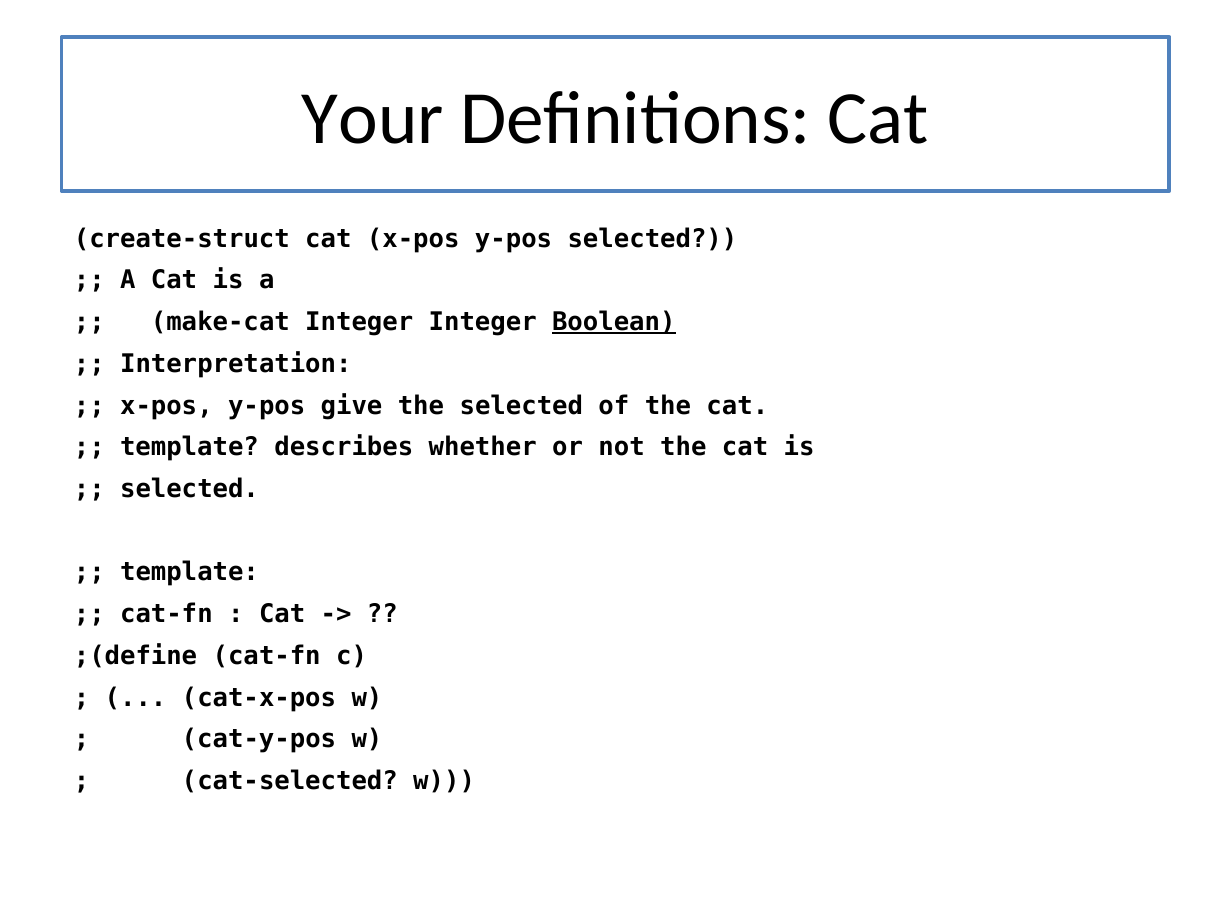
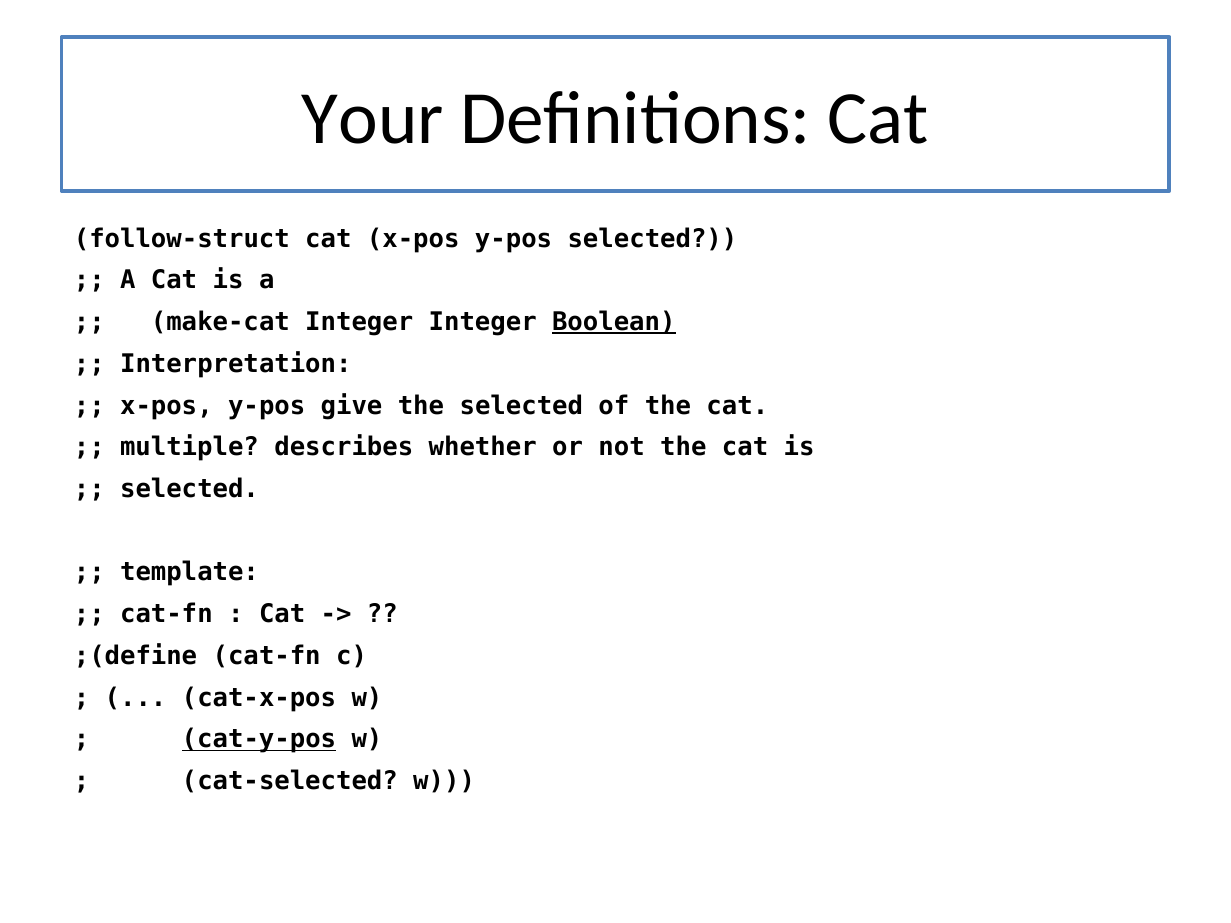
create-struct: create-struct -> follow-struct
template at (189, 447): template -> multiple
cat-y-pos underline: none -> present
